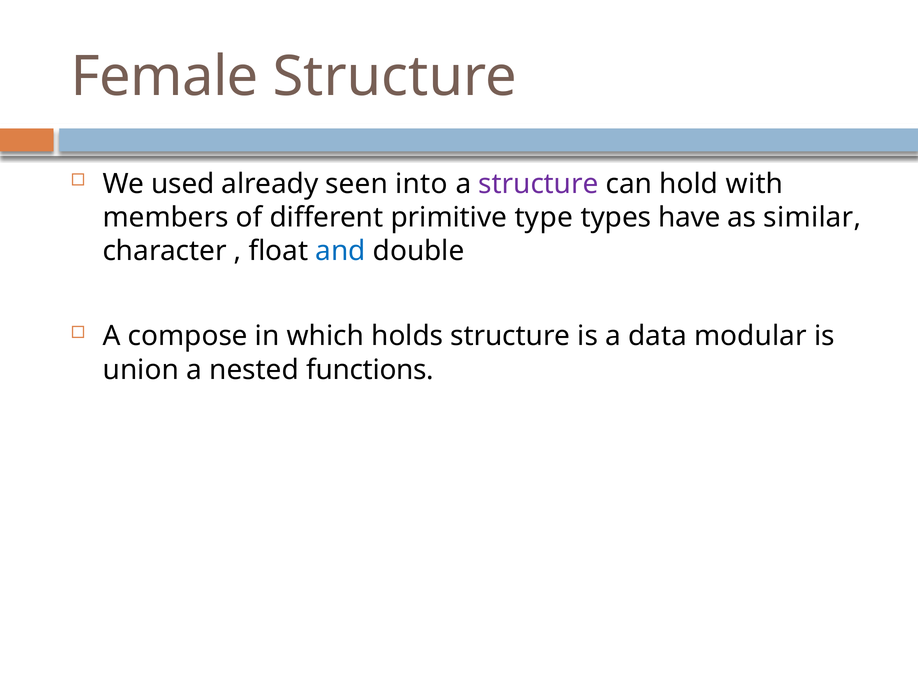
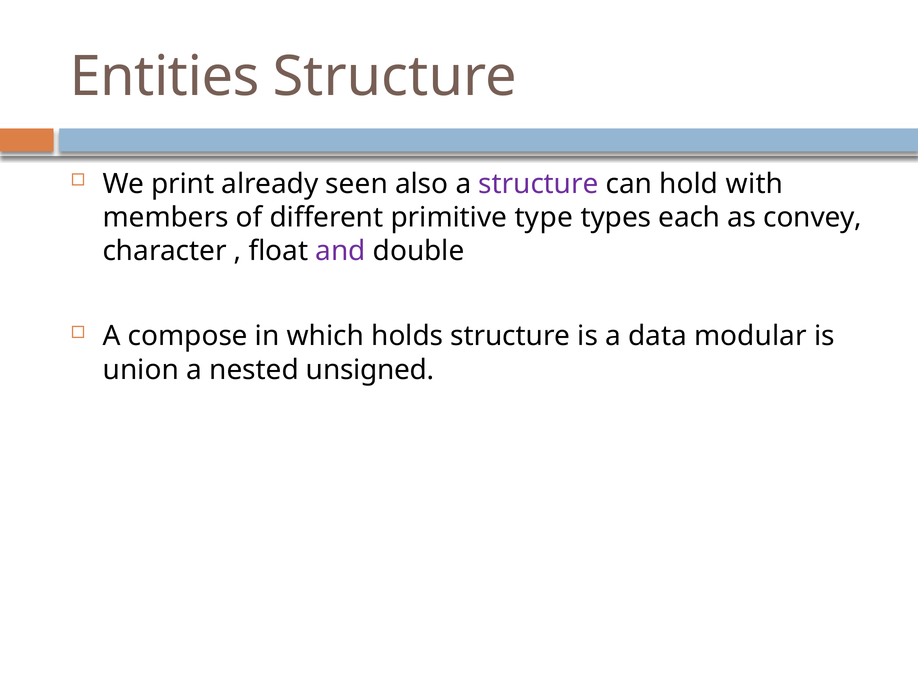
Female: Female -> Entities
used: used -> print
into: into -> also
have: have -> each
similar: similar -> convey
and colour: blue -> purple
functions: functions -> unsigned
